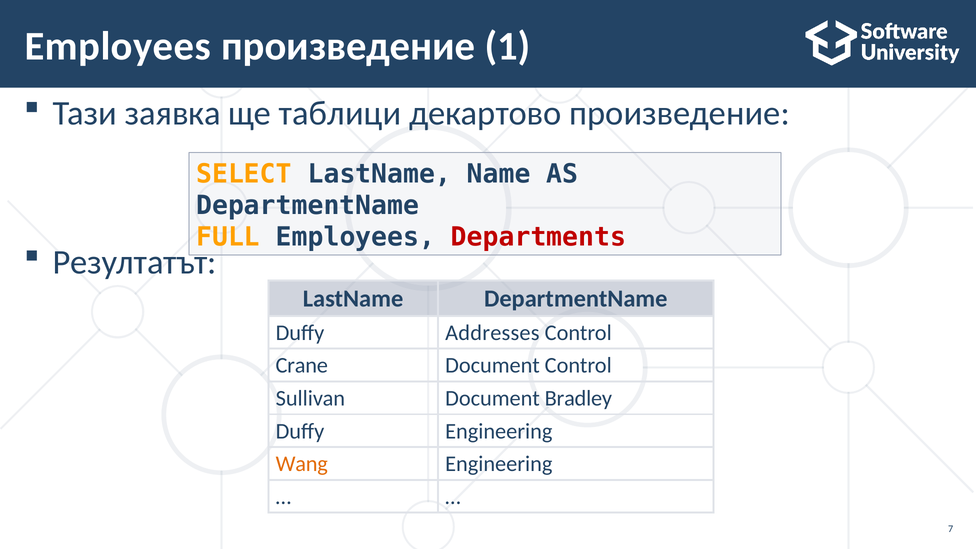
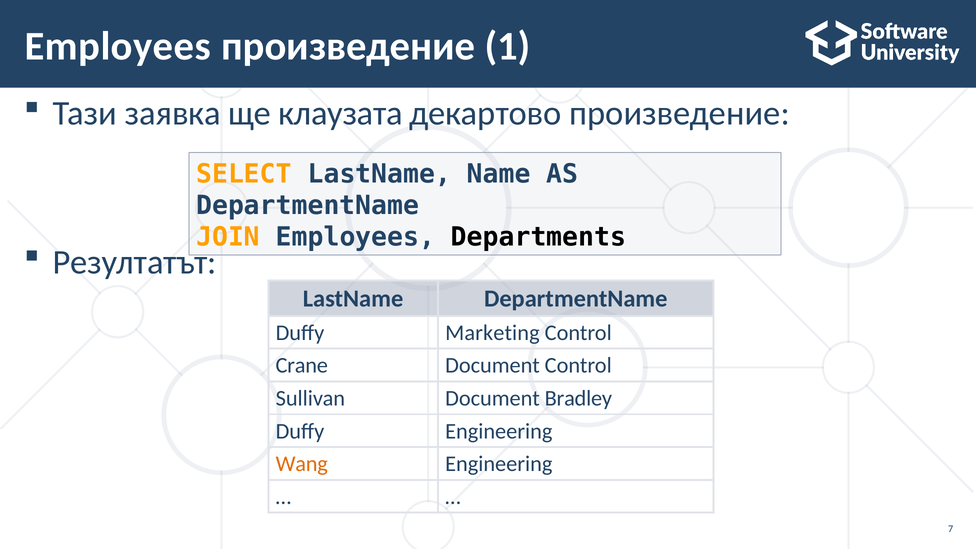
таблици: таблици -> клаузата
FULL: FULL -> JOIN
Departments colour: red -> black
Addresses: Addresses -> Marketing
